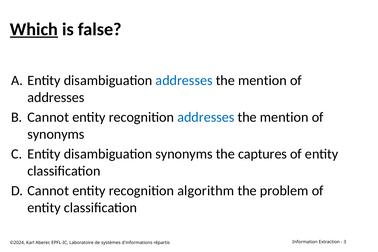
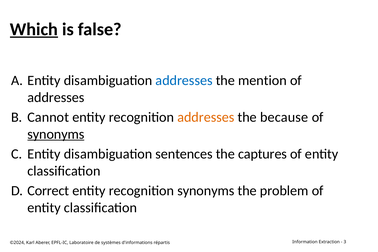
addresses at (206, 117) colour: blue -> orange
mention at (284, 117): mention -> because
synonyms at (56, 134) underline: none -> present
disambiguation synonyms: synonyms -> sentences
Cannot at (48, 191): Cannot -> Correct
recognition algorithm: algorithm -> synonyms
